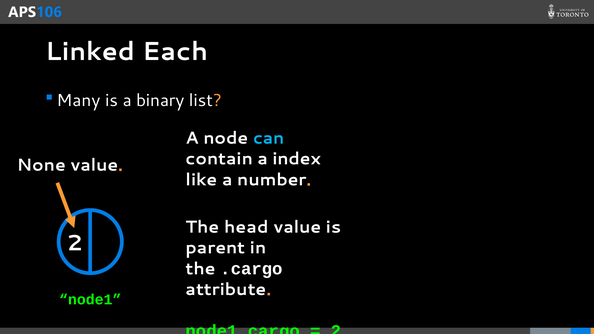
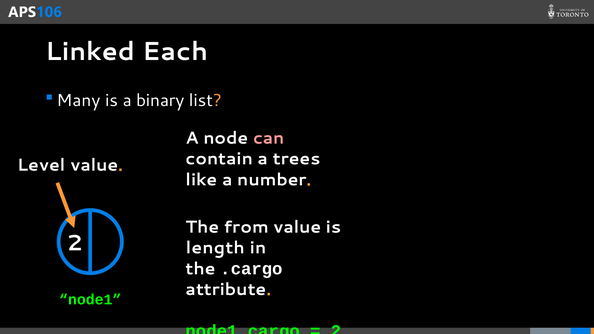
can colour: light blue -> pink
index: index -> trees
None: None -> Level
head: head -> from
parent: parent -> length
